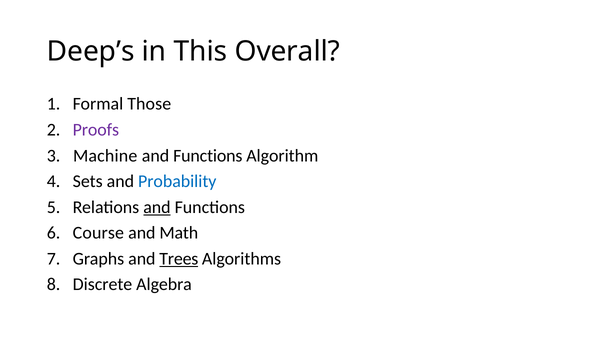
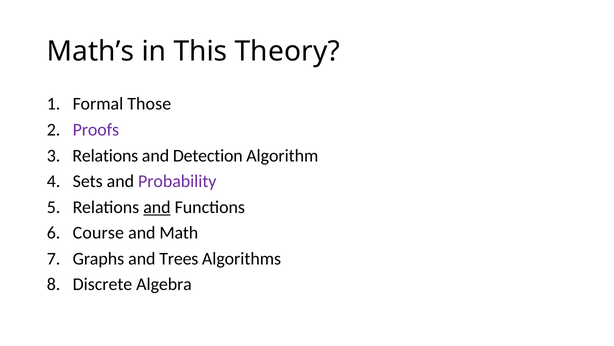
Deep’s: Deep’s -> Math’s
Overall: Overall -> Theory
Machine at (105, 155): Machine -> Relations
Functions at (208, 155): Functions -> Detection
Probability colour: blue -> purple
Trees underline: present -> none
